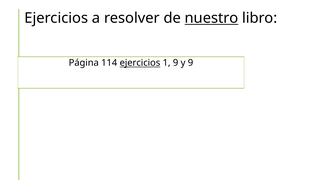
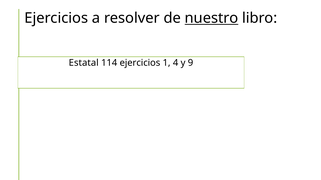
Página: Página -> Estatal
ejercicios at (140, 63) underline: present -> none
1 9: 9 -> 4
